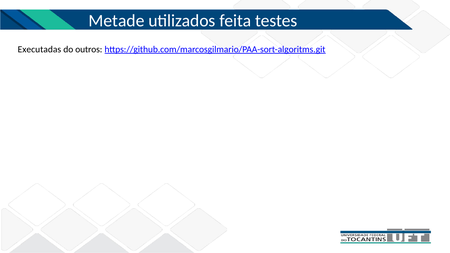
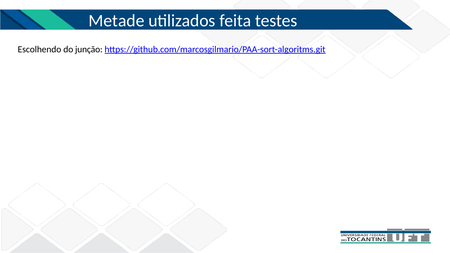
Executadas: Executadas -> Escolhendo
outros: outros -> junção
